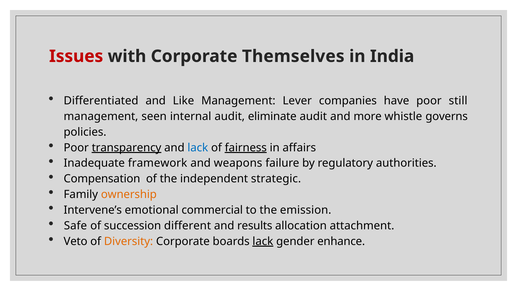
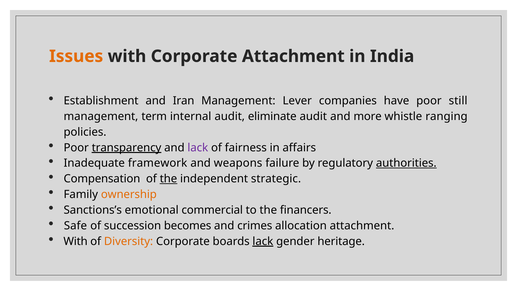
Issues colour: red -> orange
Corporate Themselves: Themselves -> Attachment
Differentiated: Differentiated -> Establishment
Like: Like -> Iran
seen: seen -> term
governs: governs -> ranging
lack at (198, 148) colour: blue -> purple
fairness underline: present -> none
authorities underline: none -> present
the at (168, 179) underline: none -> present
Intervene’s: Intervene’s -> Sanctions’s
emission: emission -> financers
different: different -> becomes
results: results -> crimes
Veto at (76, 241): Veto -> With
enhance: enhance -> heritage
